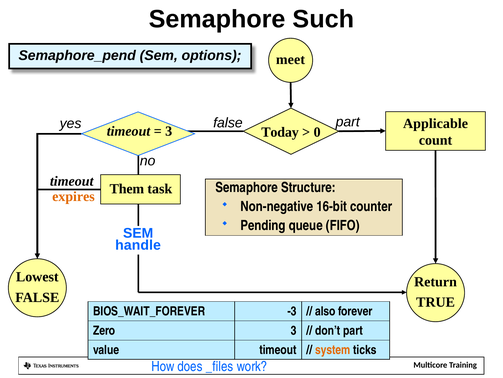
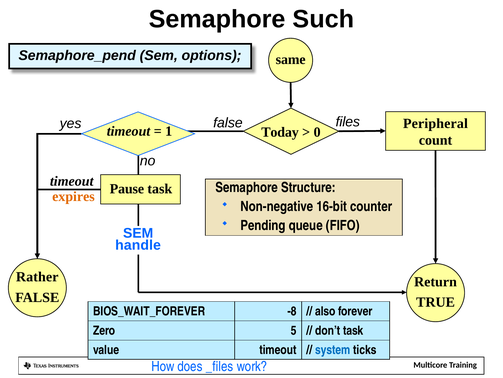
meet: meet -> same
part at (348, 122): part -> files
Applicable: Applicable -> Peripheral
3 at (169, 131): 3 -> 1
Them: Them -> Pause
Lowest: Lowest -> Rather
-3: -3 -> -8
Zero 3: 3 -> 5
don’t part: part -> task
system colour: orange -> blue
